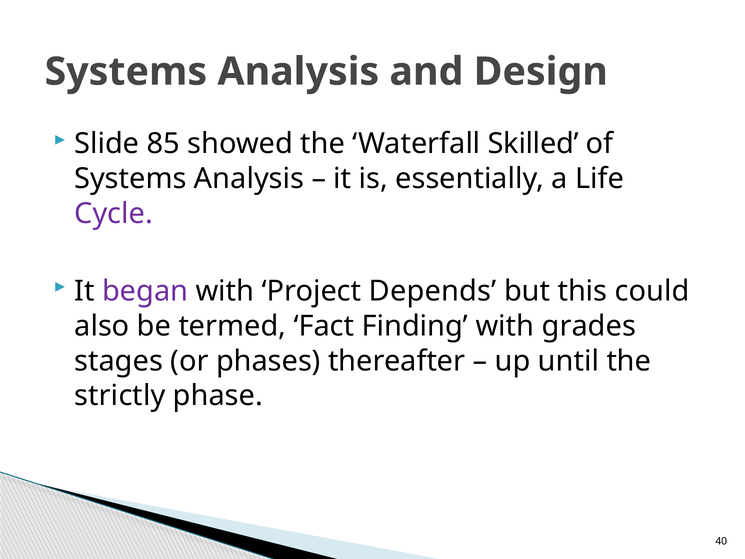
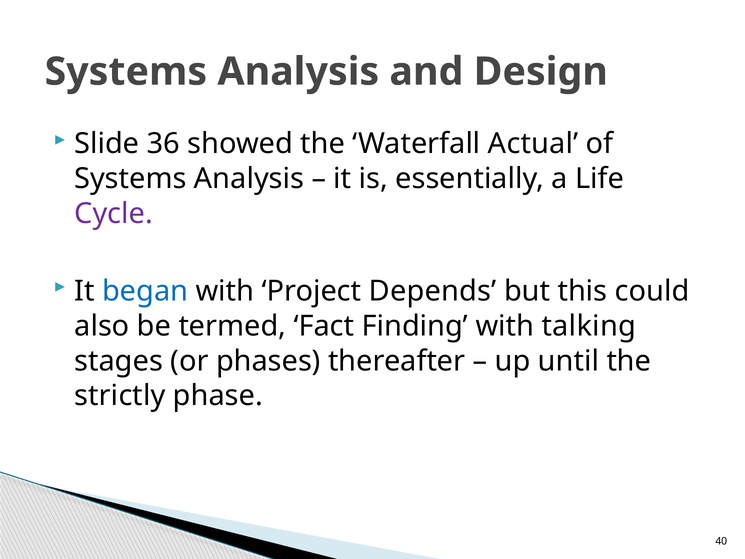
85: 85 -> 36
Skilled: Skilled -> Actual
began colour: purple -> blue
grades: grades -> talking
